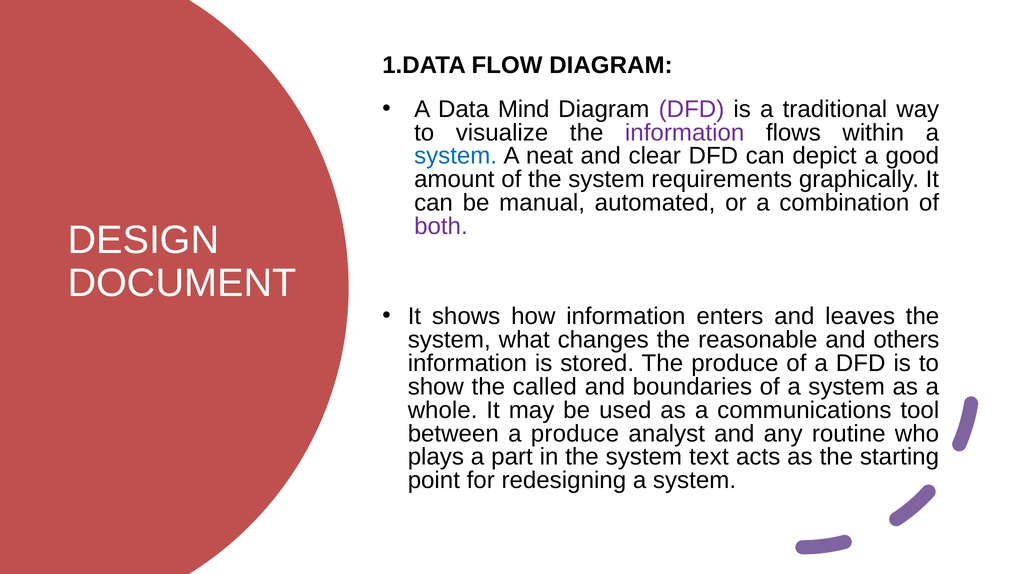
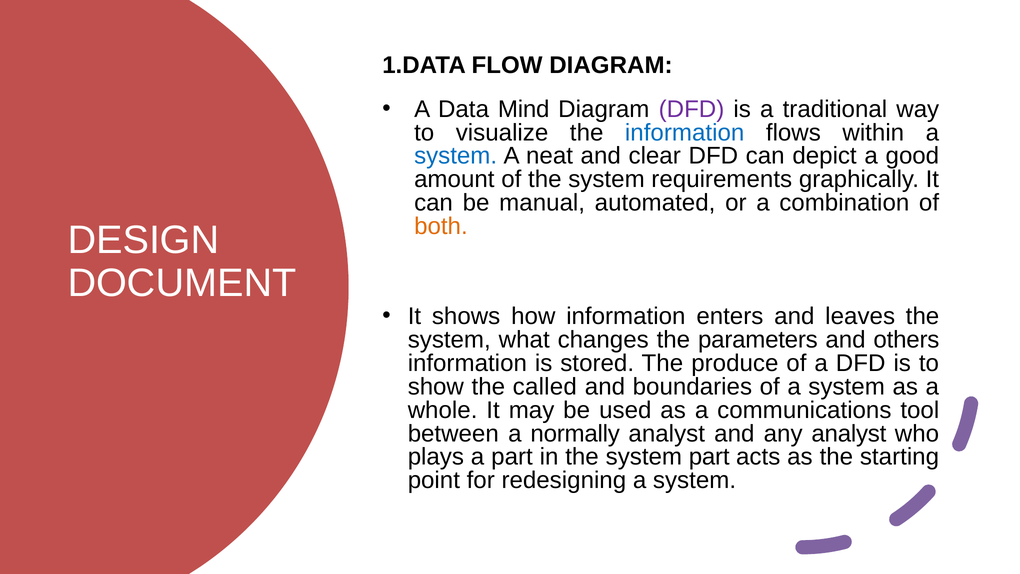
information at (685, 133) colour: purple -> blue
both colour: purple -> orange
reasonable: reasonable -> parameters
a produce: produce -> normally
any routine: routine -> analyst
system text: text -> part
